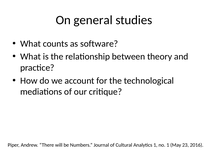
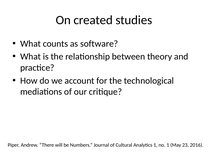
general: general -> created
